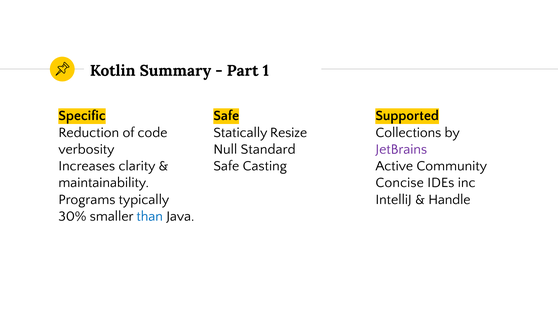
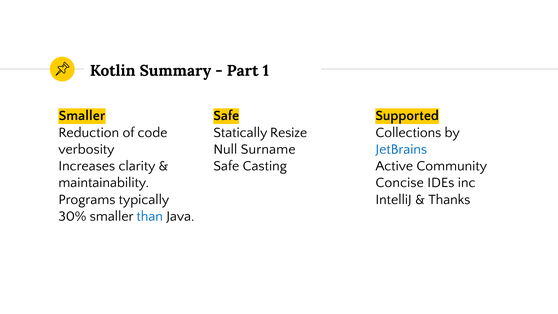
Specific at (82, 116): Specific -> Smaller
Standard: Standard -> Surname
JetBrains colour: purple -> blue
Handle: Handle -> Thanks
